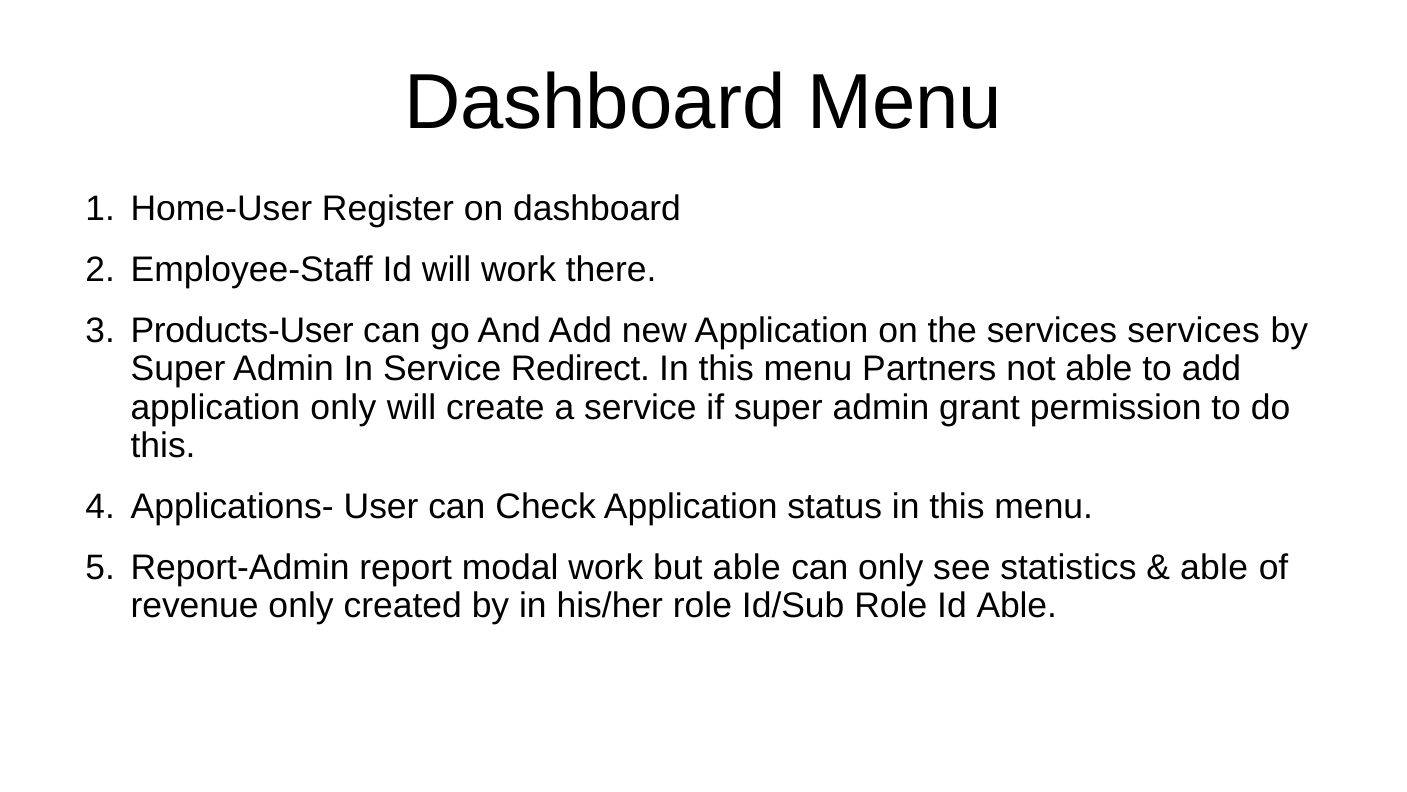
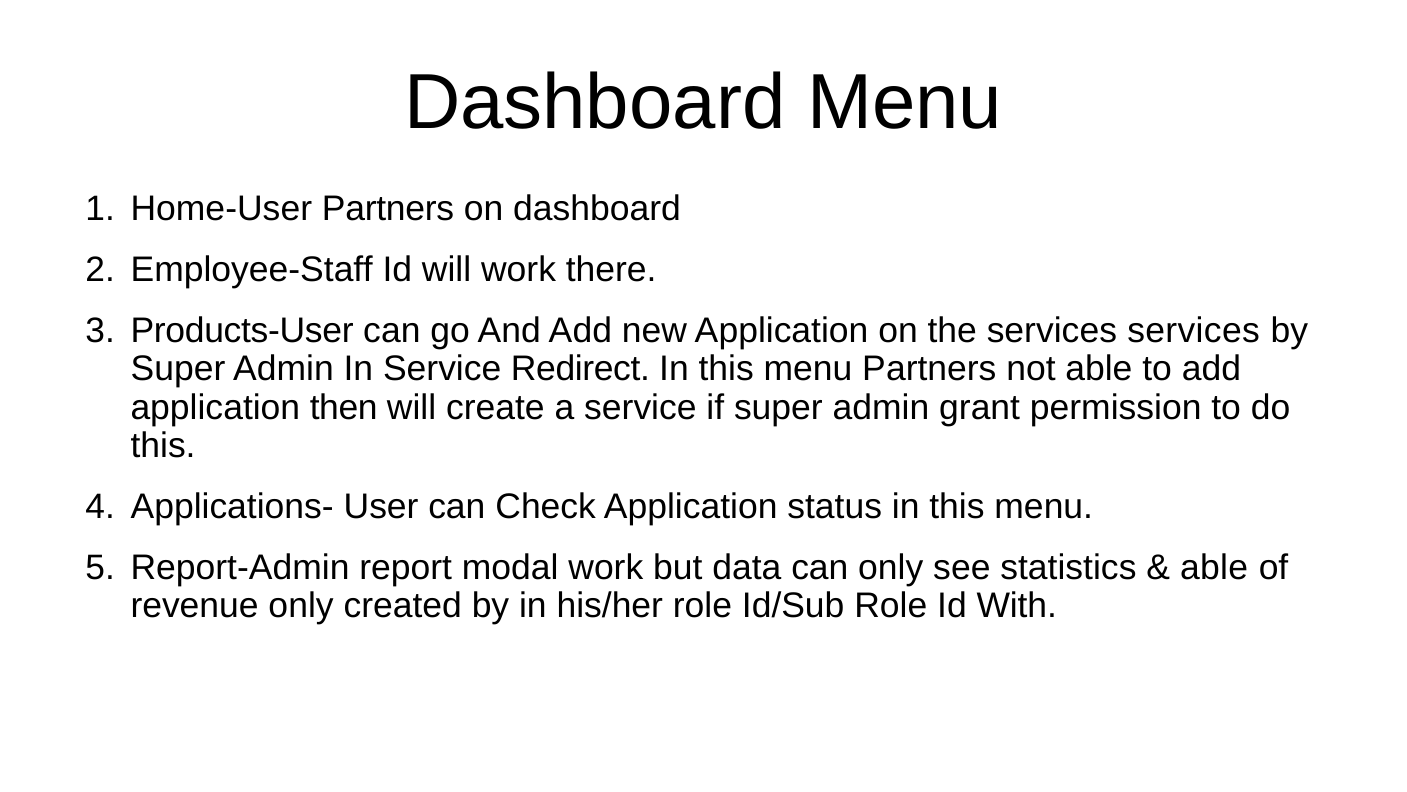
Home-User Register: Register -> Partners
application only: only -> then
but able: able -> data
Id Able: Able -> With
